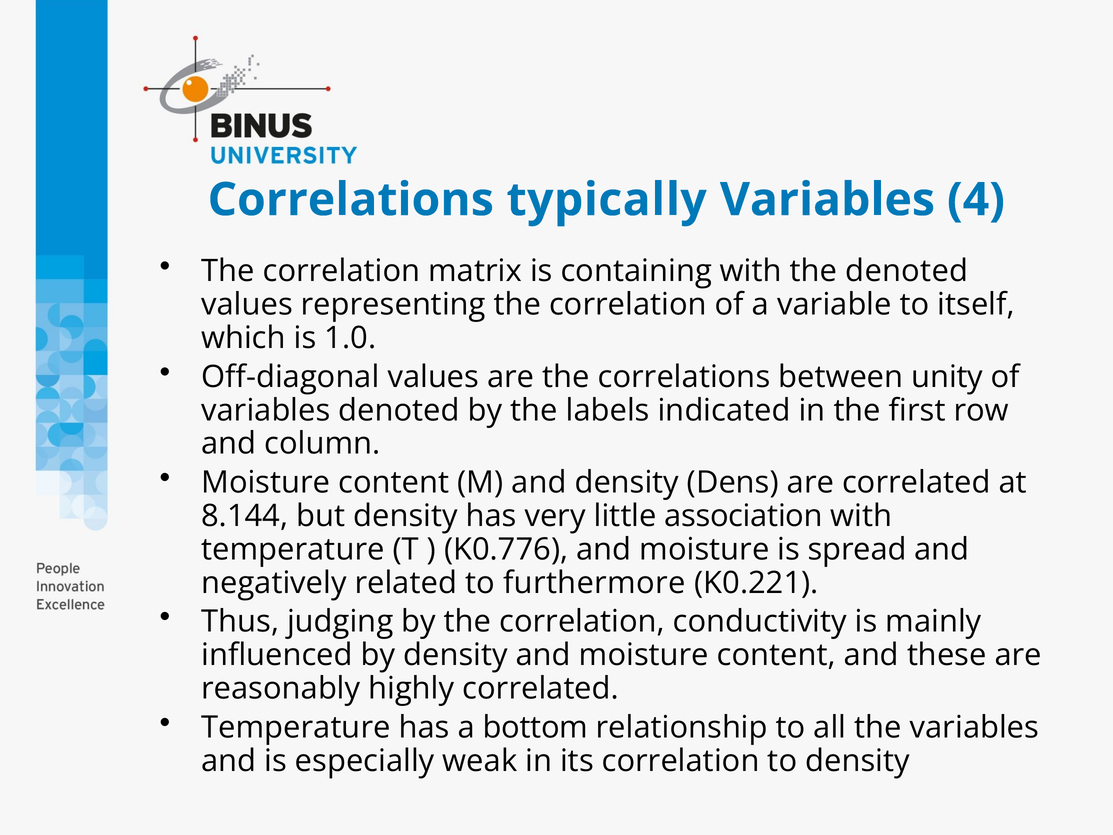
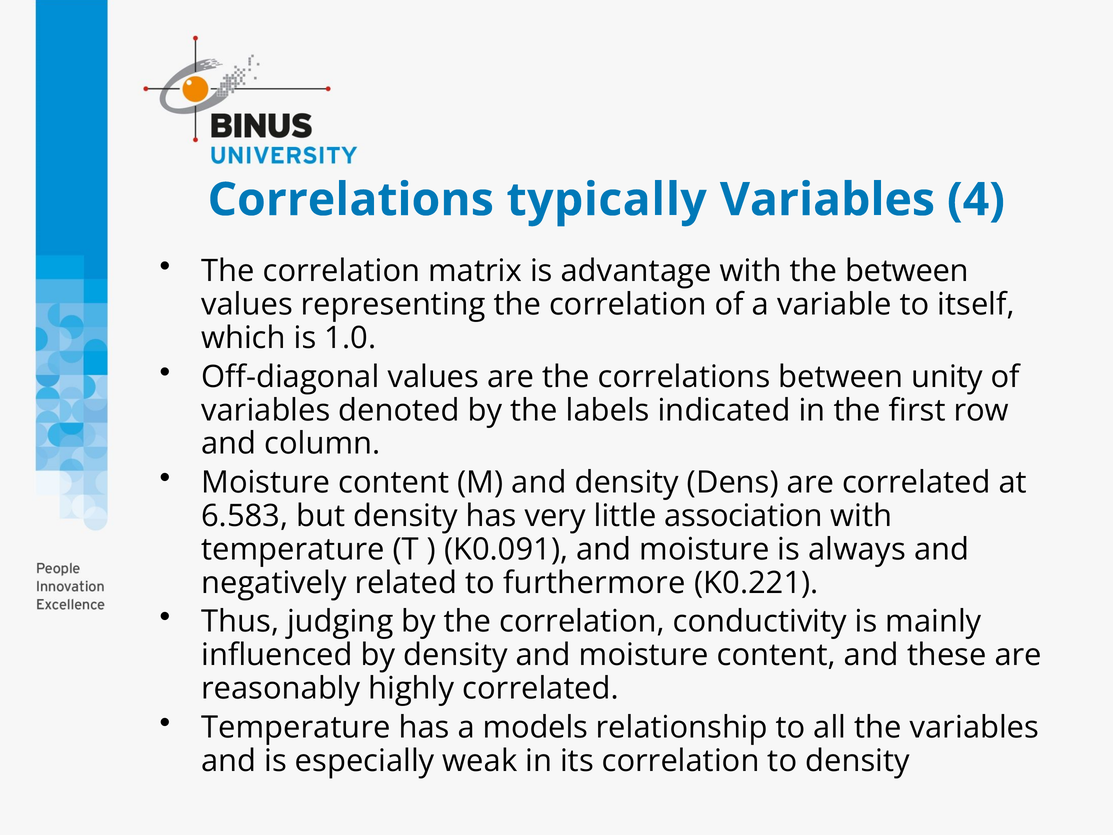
containing: containing -> advantage
the denoted: denoted -> between
8.144: 8.144 -> 6.583
K0.776: K0.776 -> K0.091
spread: spread -> always
bottom: bottom -> models
